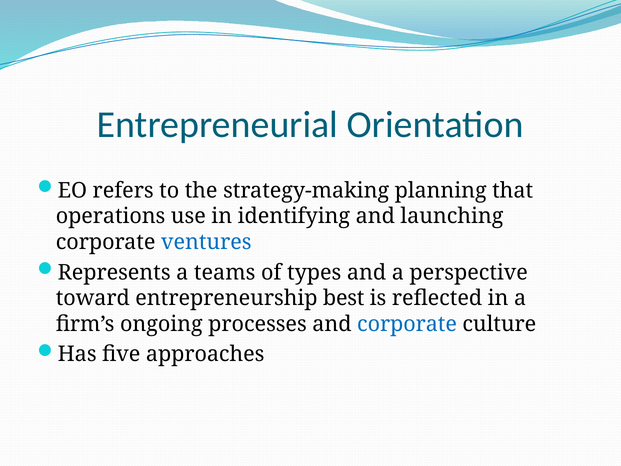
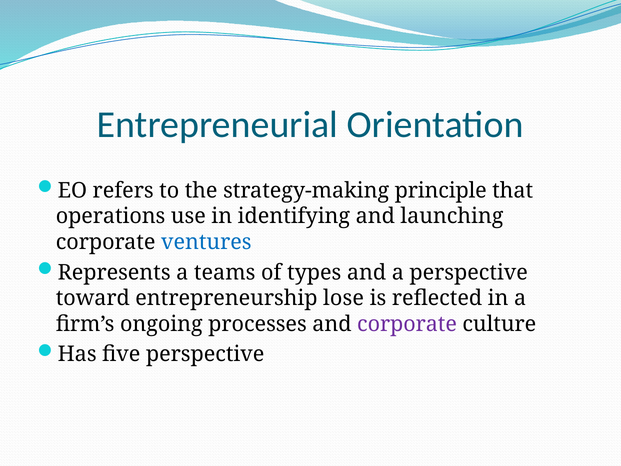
planning: planning -> principle
best: best -> lose
corporate at (407, 324) colour: blue -> purple
five approaches: approaches -> perspective
